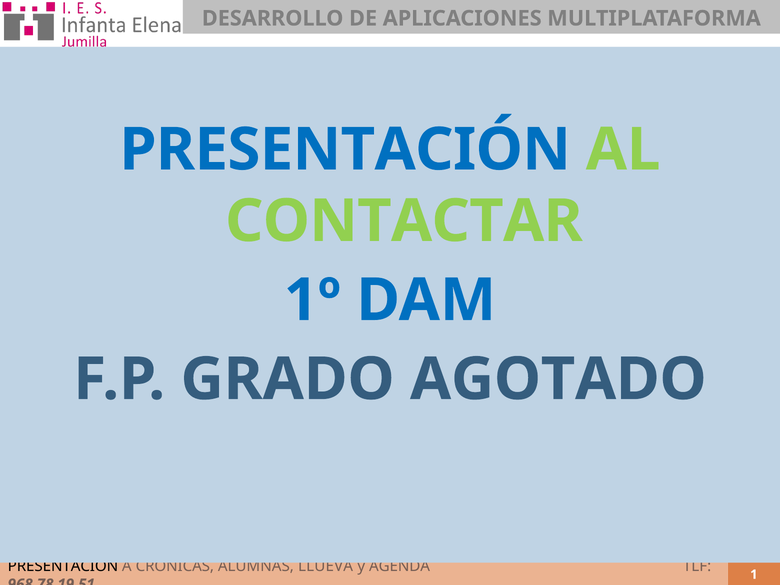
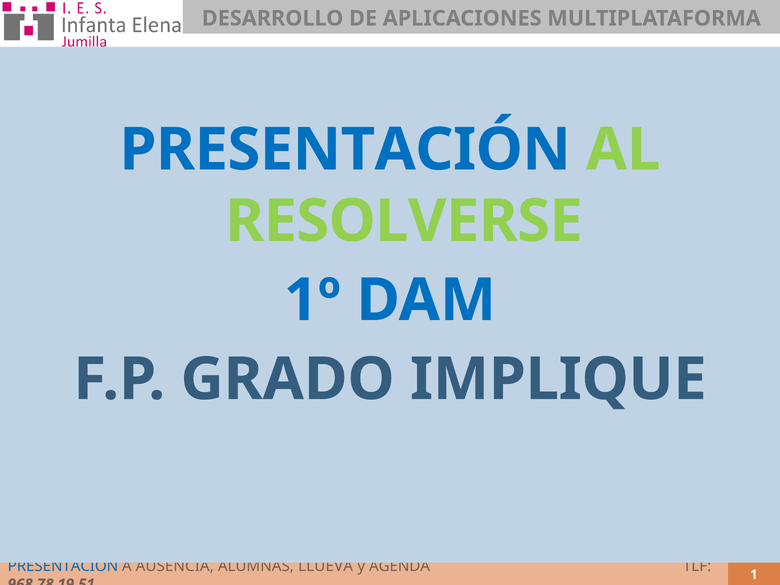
CONTACTAR: CONTACTAR -> RESOLVERSE
AGOTADO: AGOTADO -> IMPLIQUE
PRESENTACIÓN at (63, 566) colour: black -> blue
CRÓNICAS: CRÓNICAS -> AUSENCIA
